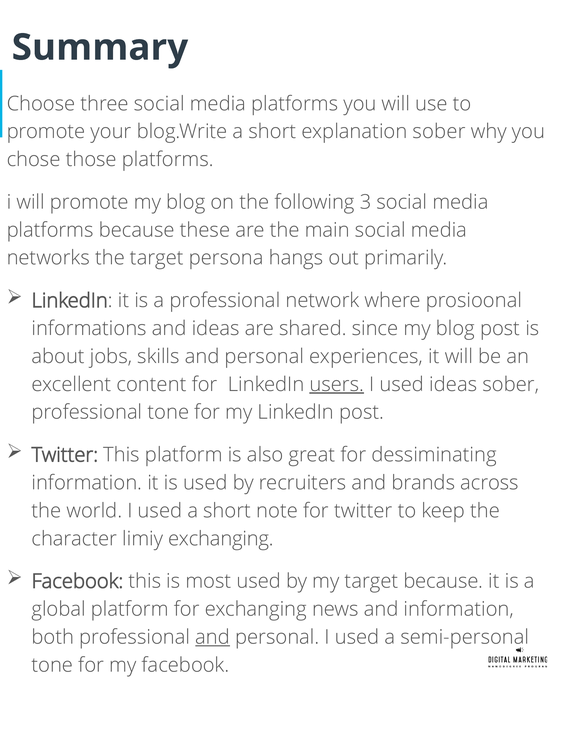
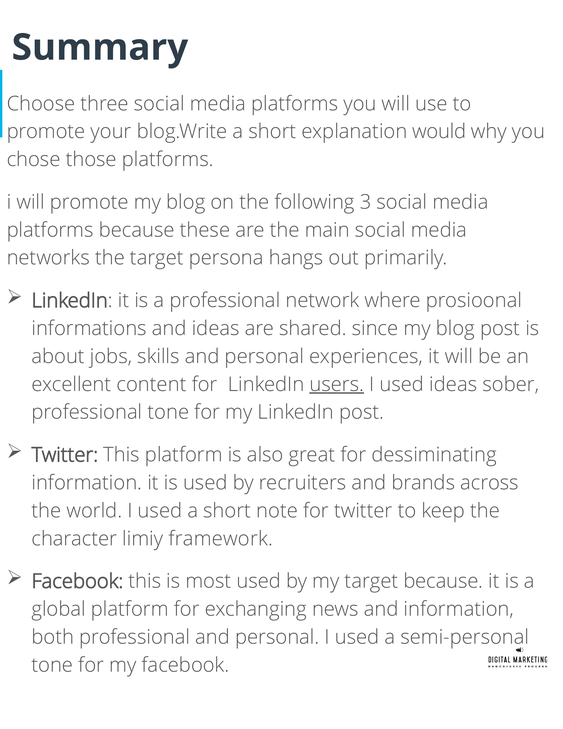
explanation sober: sober -> would
limiy exchanging: exchanging -> framework
and at (213, 637) underline: present -> none
